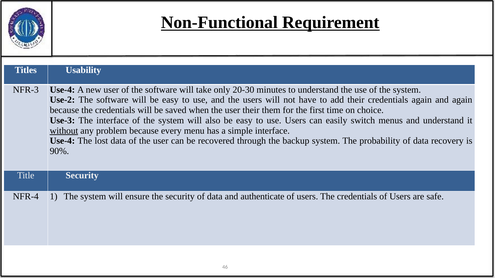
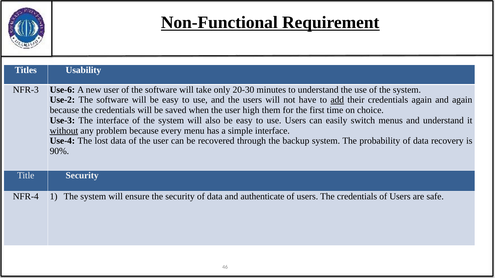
NFR-3 Use-4: Use-4 -> Use-6
add underline: none -> present
user their: their -> high
